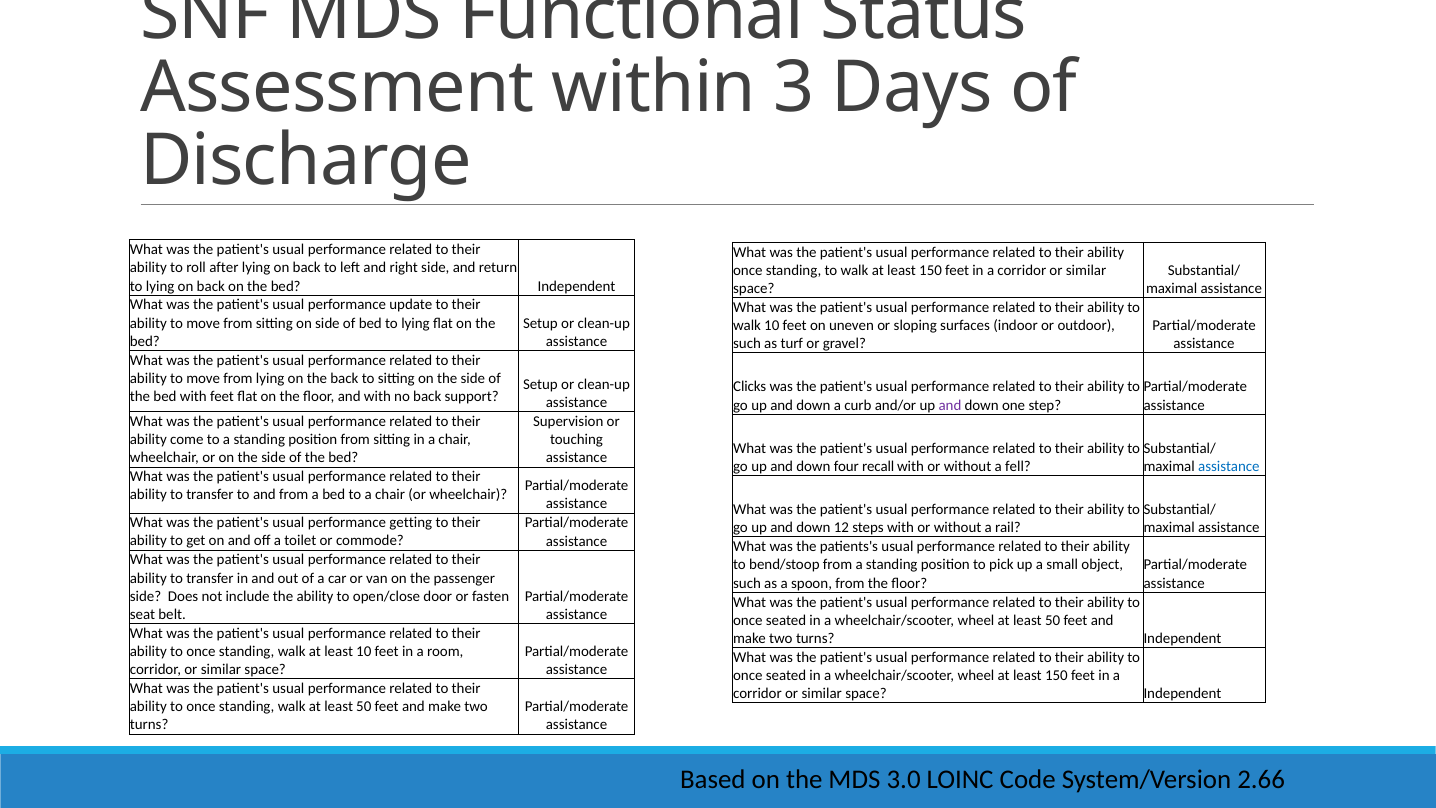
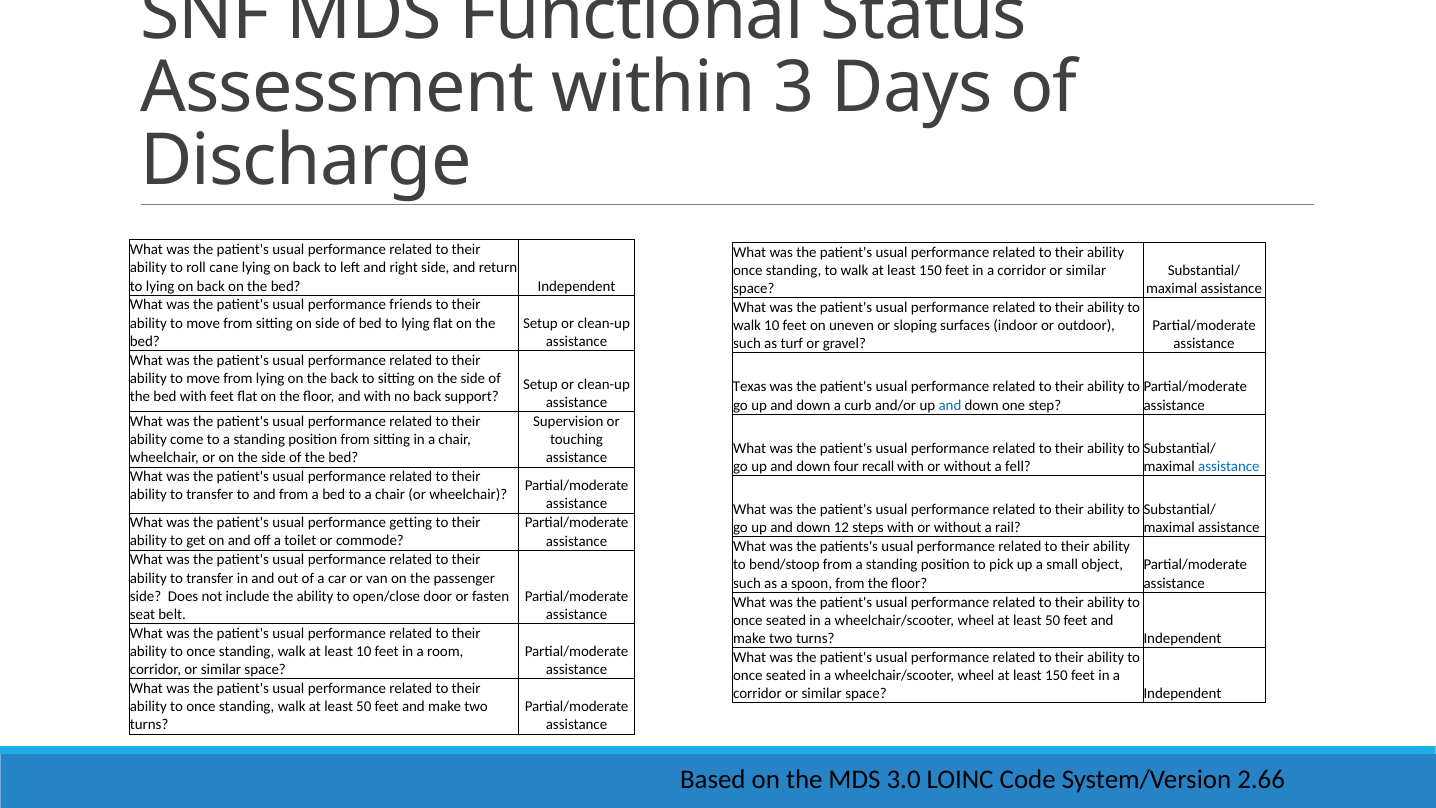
after: after -> cane
update: update -> friends
Clicks: Clicks -> Texas
and at (950, 405) colour: purple -> blue
